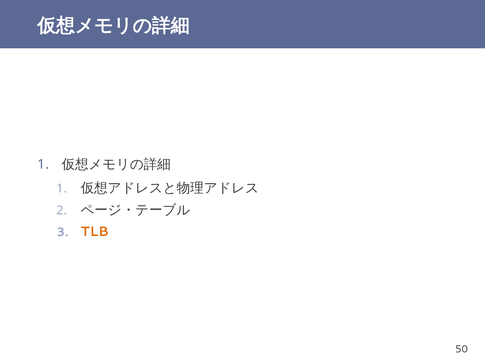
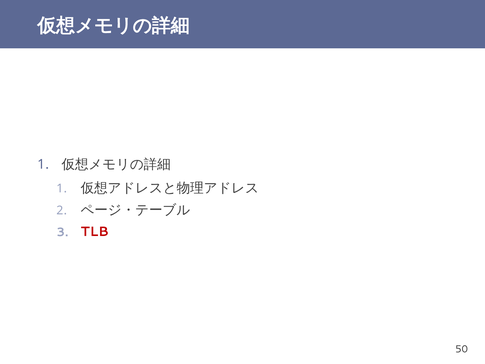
TLB colour: orange -> red
